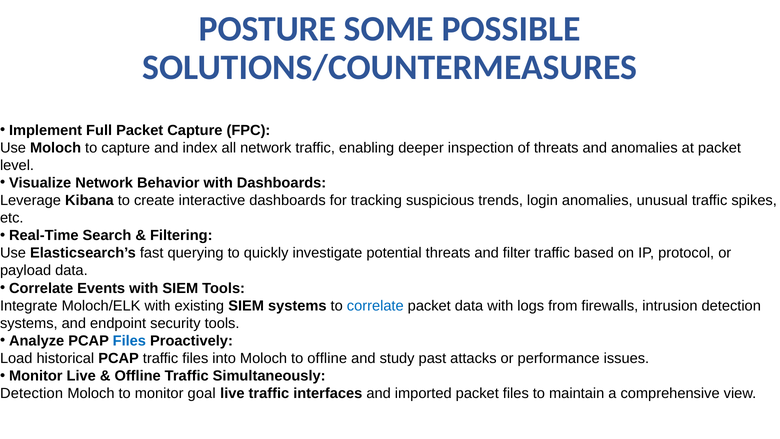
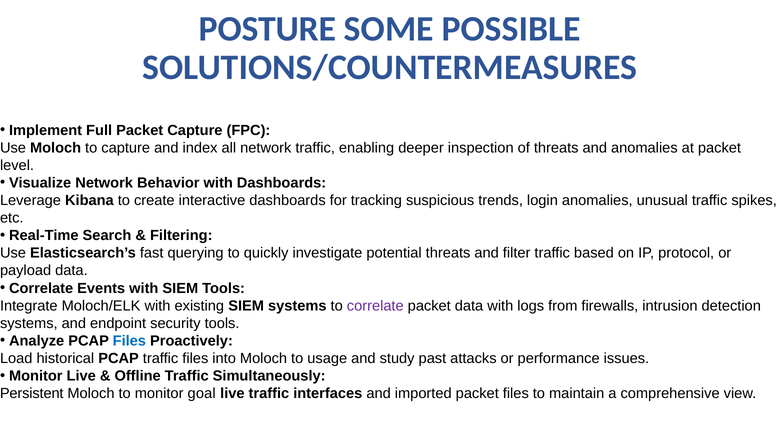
correlate at (375, 306) colour: blue -> purple
to offline: offline -> usage
Detection at (32, 393): Detection -> Persistent
